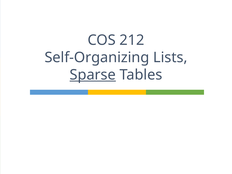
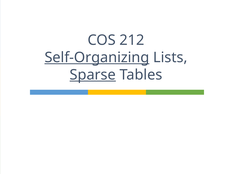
Self-Organizing underline: none -> present
